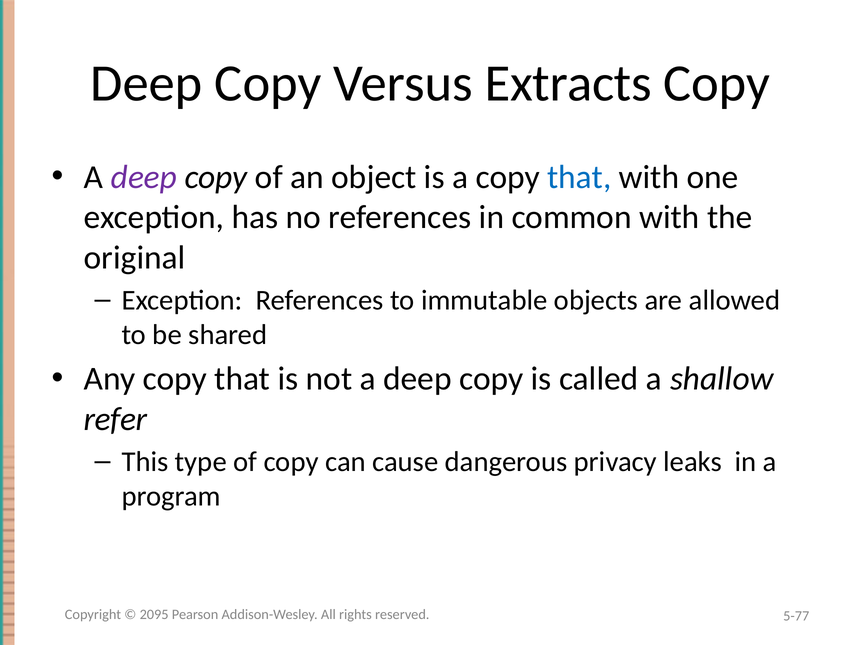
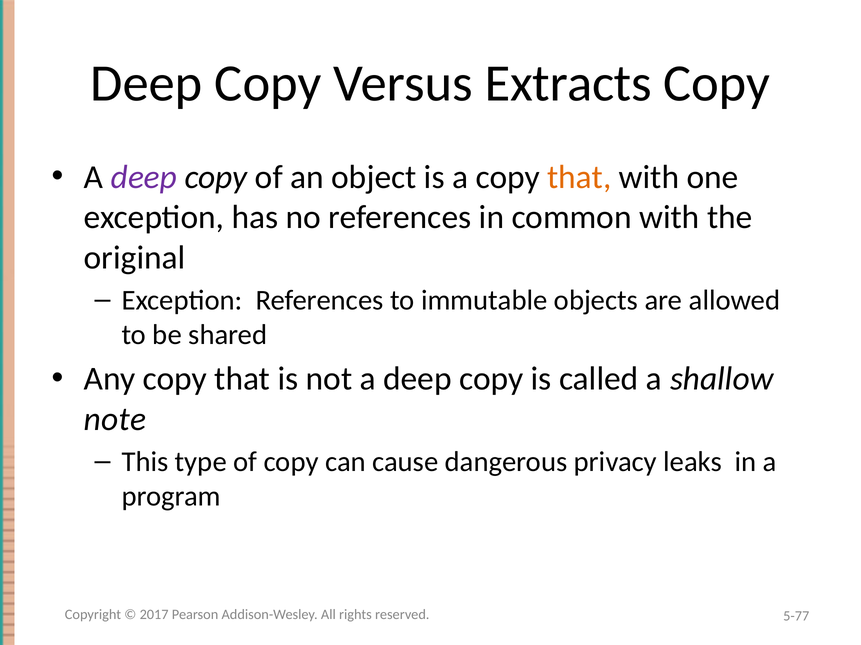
that at (579, 177) colour: blue -> orange
refer: refer -> note
2095: 2095 -> 2017
